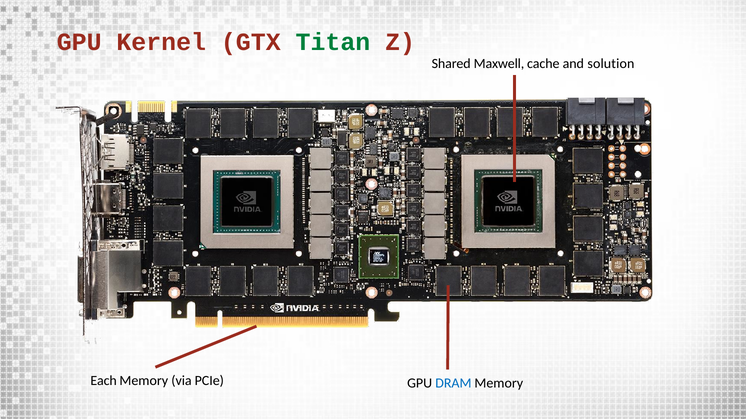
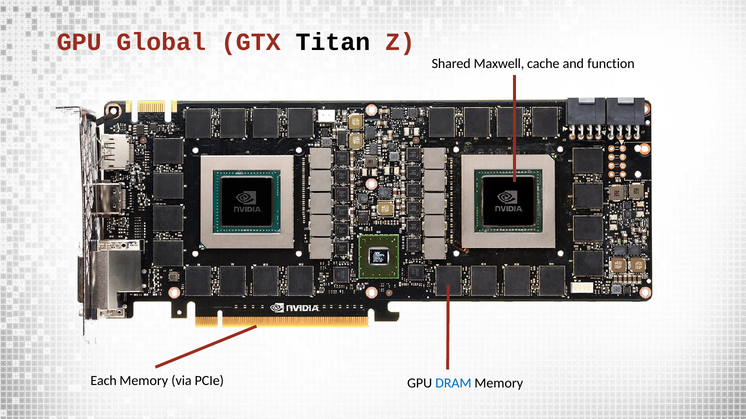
Kernel: Kernel -> Global
Titan colour: green -> black
solution: solution -> function
